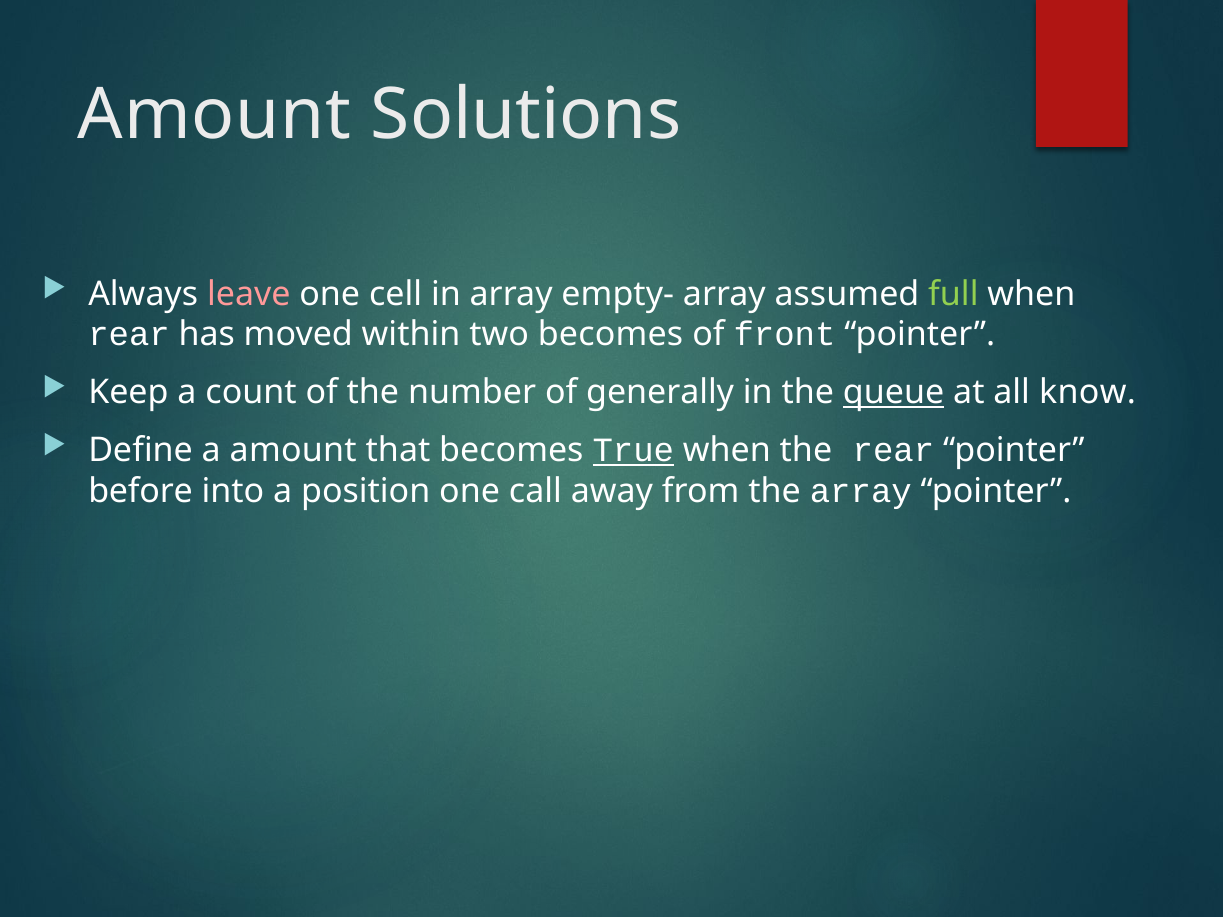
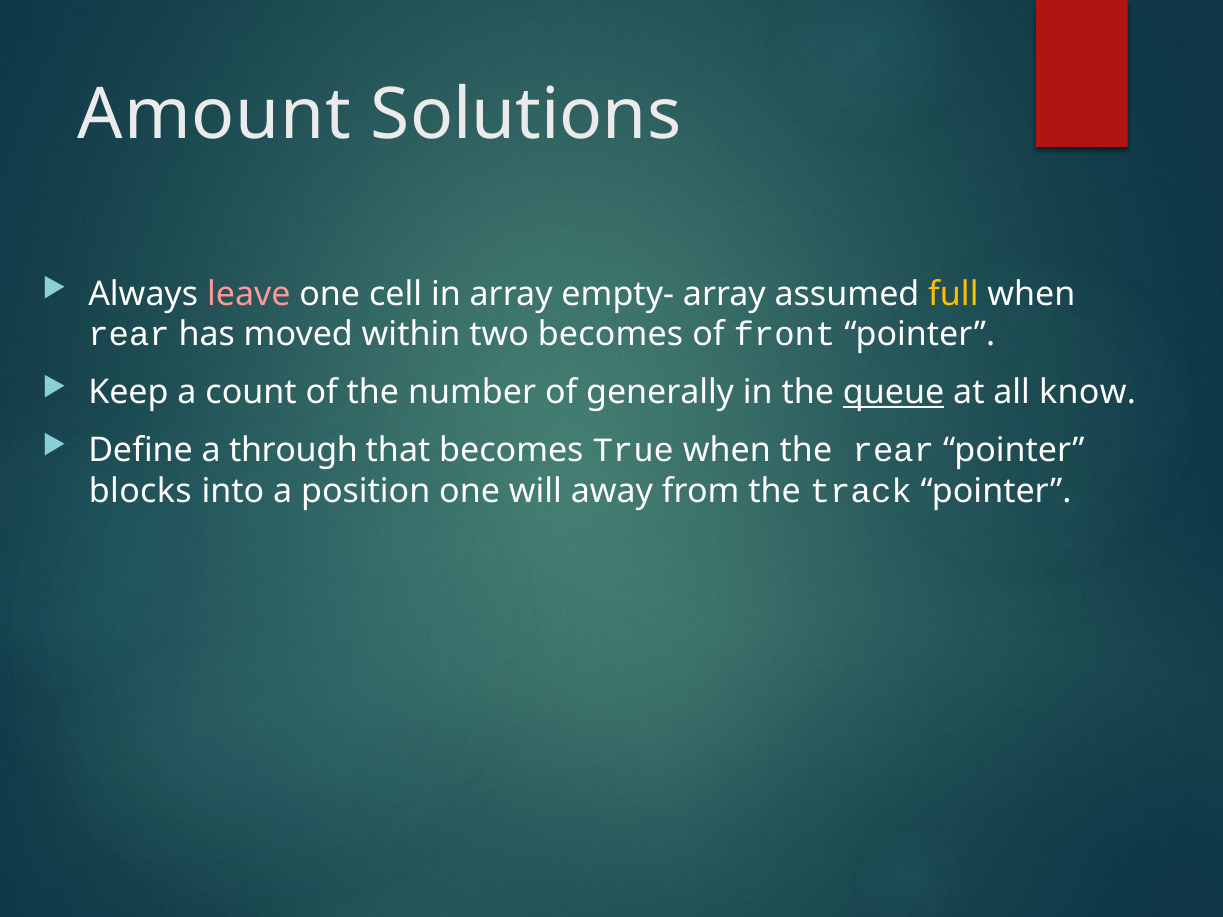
full colour: light green -> yellow
a amount: amount -> through
True underline: present -> none
before: before -> blocks
call: call -> will
the array: array -> track
